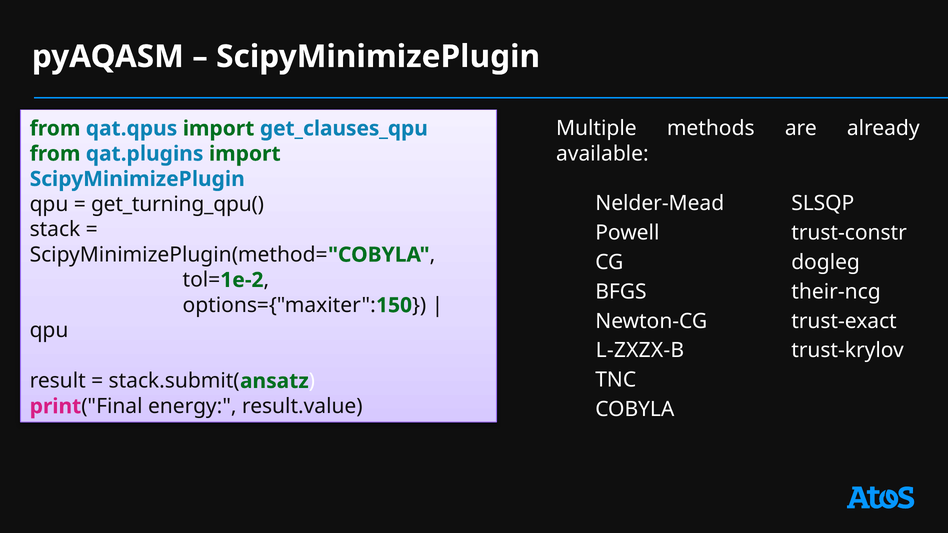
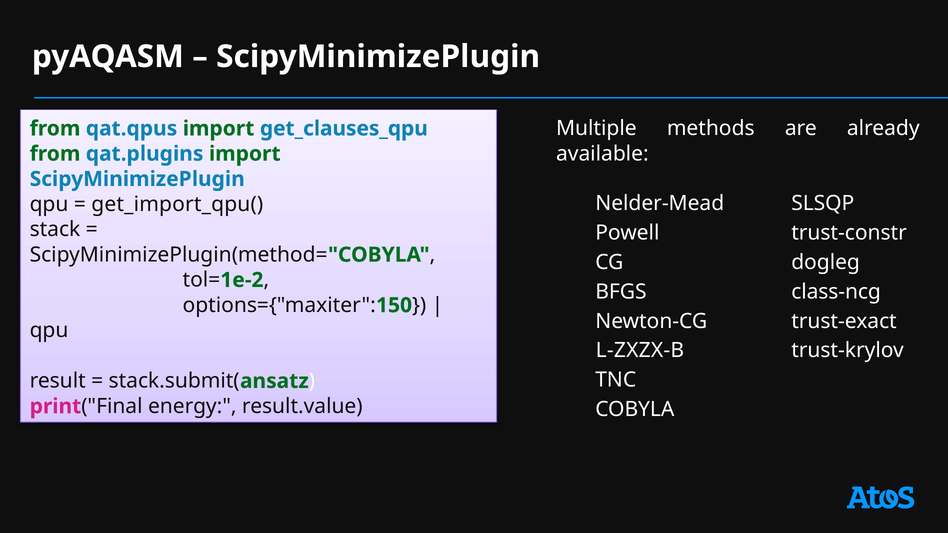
get_turning_qpu(: get_turning_qpu( -> get_import_qpu(
their-ncg: their-ncg -> class-ncg
